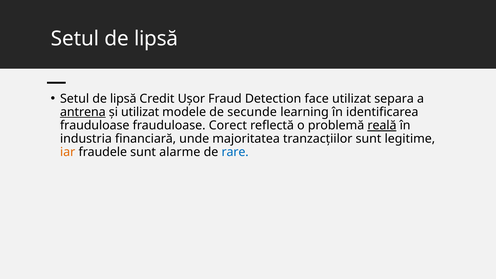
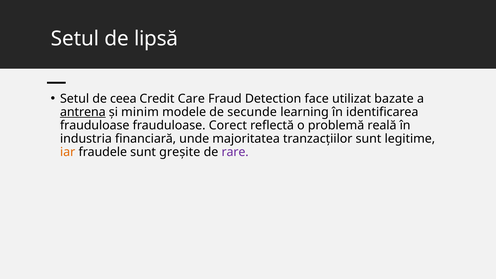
lipsă at (123, 99): lipsă -> ceea
Ușor: Ușor -> Care
separa: separa -> bazate
și utilizat: utilizat -> minim
reală underline: present -> none
alarme: alarme -> greșite
rare colour: blue -> purple
